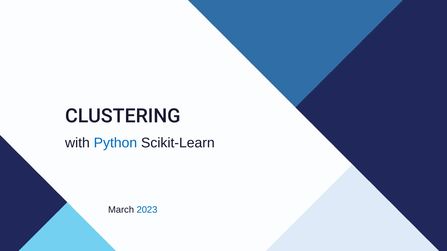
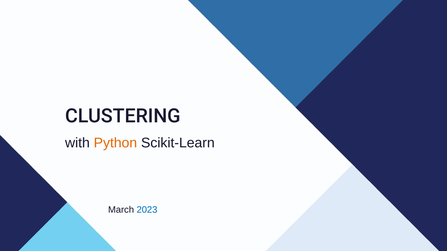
Python colour: blue -> orange
